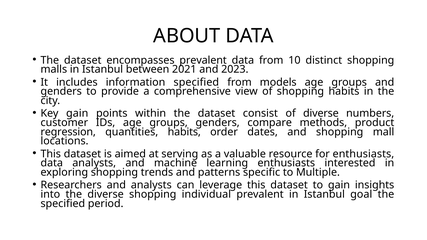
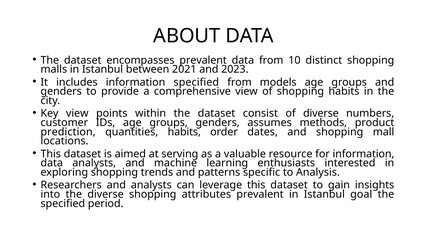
Key gain: gain -> view
compare: compare -> assumes
regression: regression -> prediction
for enthusiasts: enthusiasts -> information
Multiple: Multiple -> Analysis
individual: individual -> attributes
